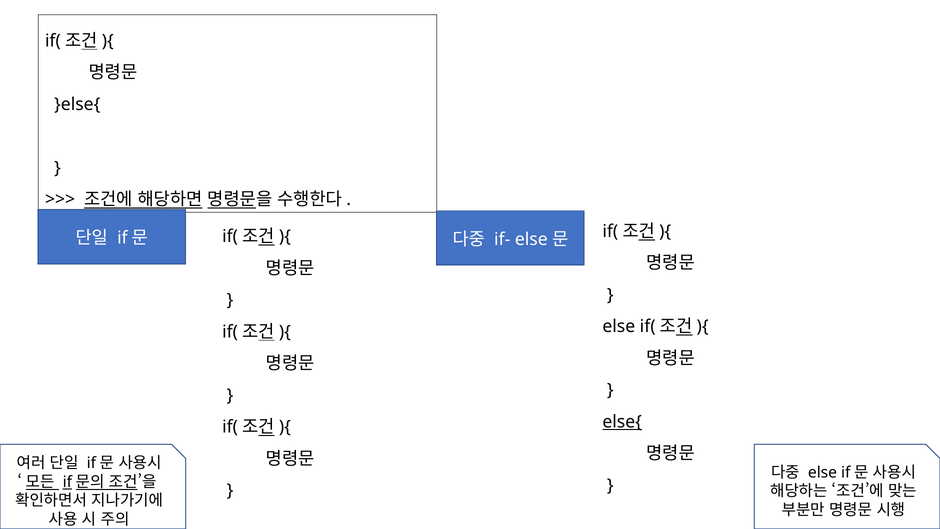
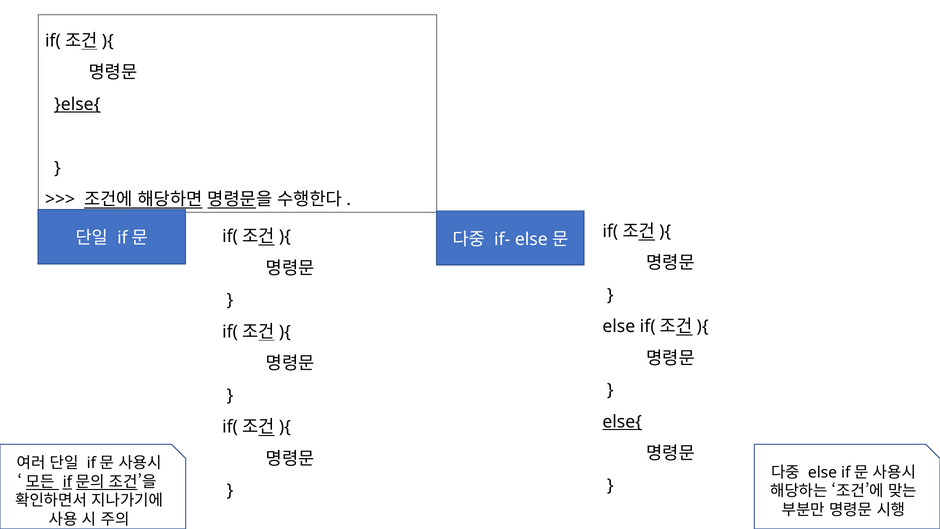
}else{ underline: none -> present
